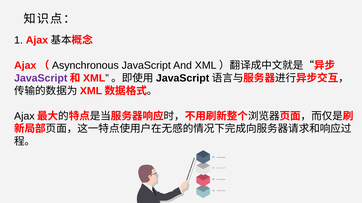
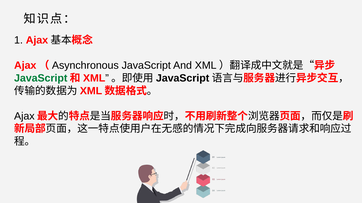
JavaScript at (41, 78) colour: purple -> green
